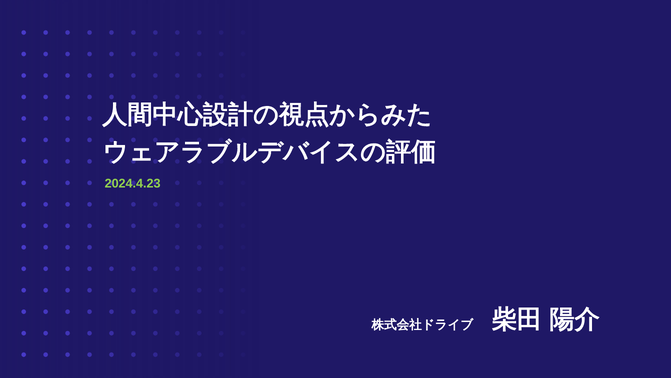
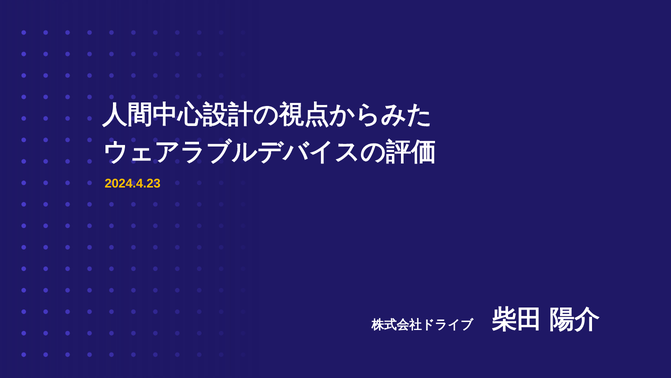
2024.4.23 colour: light green -> yellow
